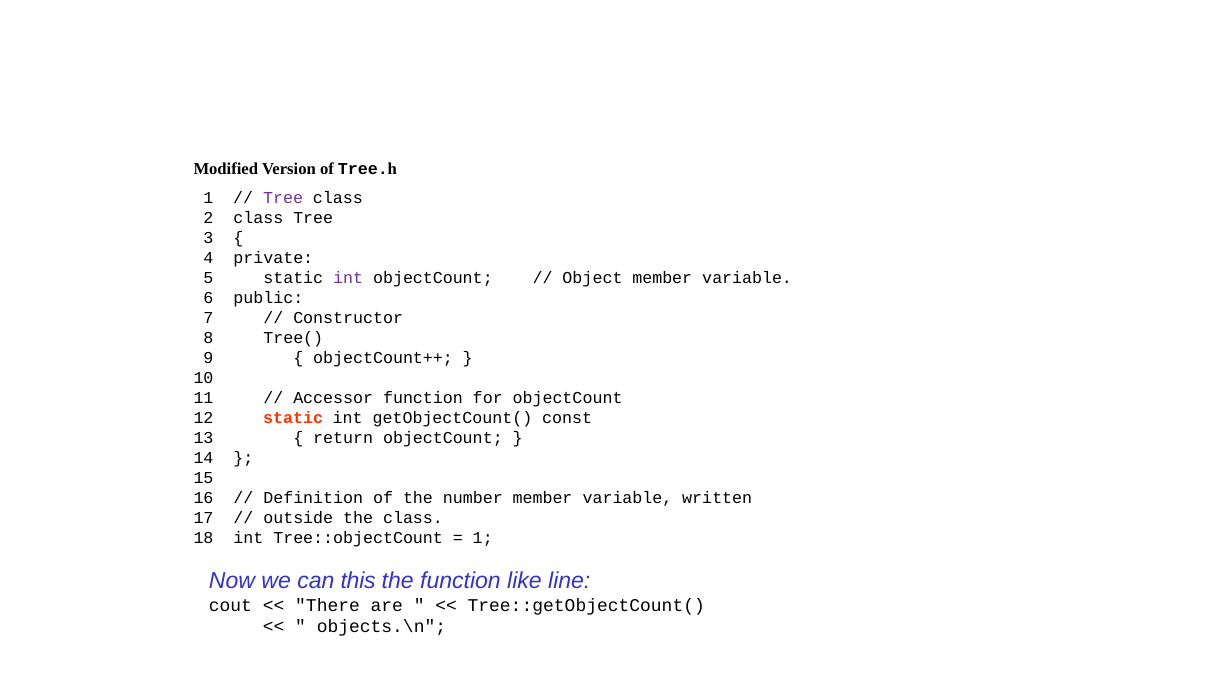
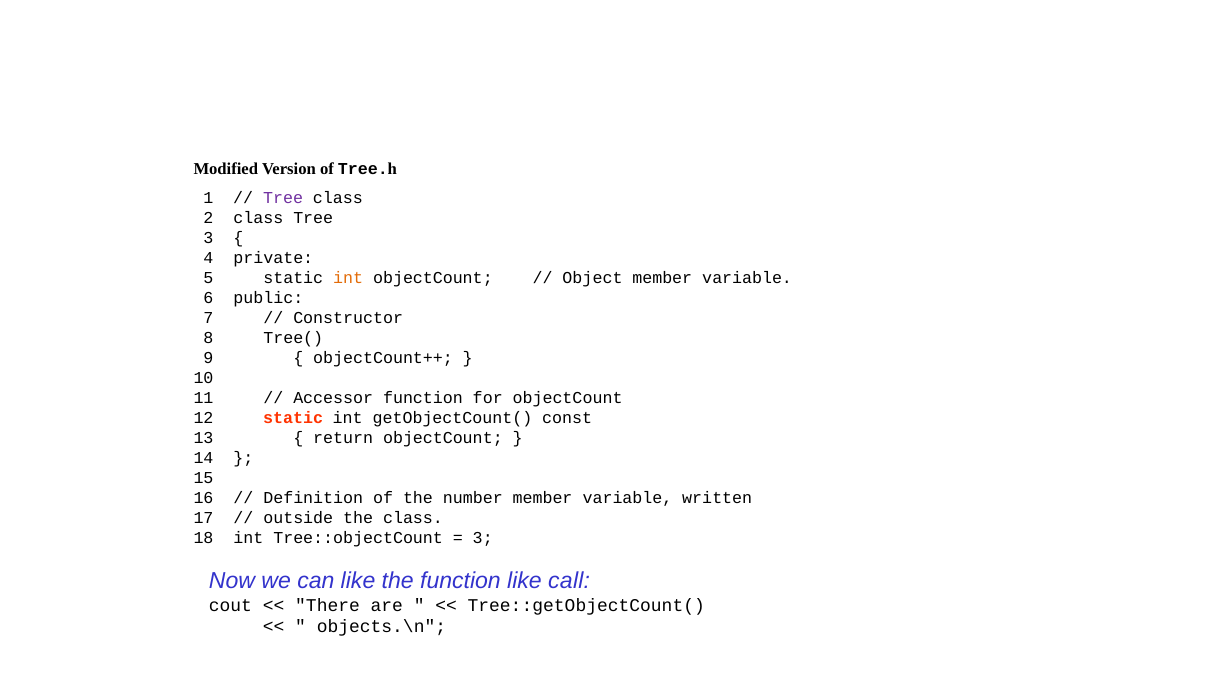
int at (348, 278) colour: purple -> orange
1 at (483, 538): 1 -> 3
can this: this -> like
line: line -> call
